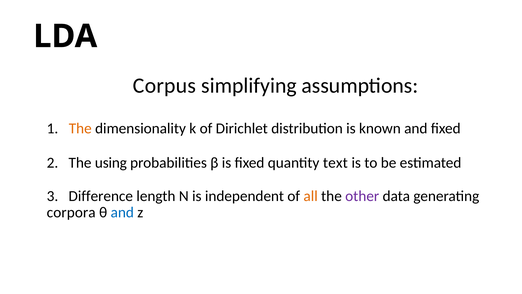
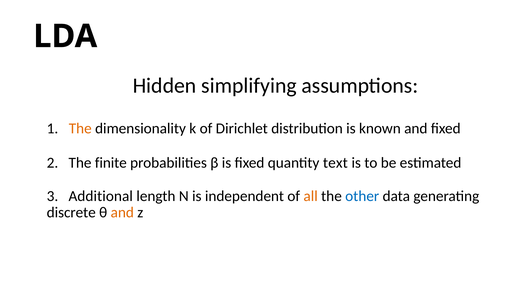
Corpus: Corpus -> Hidden
using: using -> finite
Difference: Difference -> Additional
other colour: purple -> blue
corpora: corpora -> discrete
and at (122, 212) colour: blue -> orange
